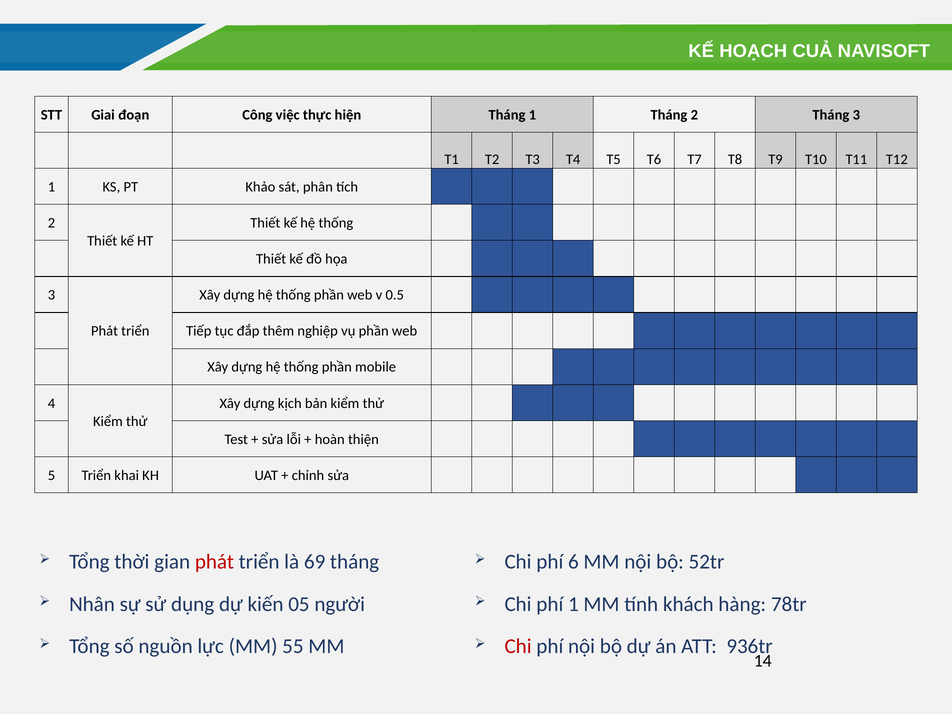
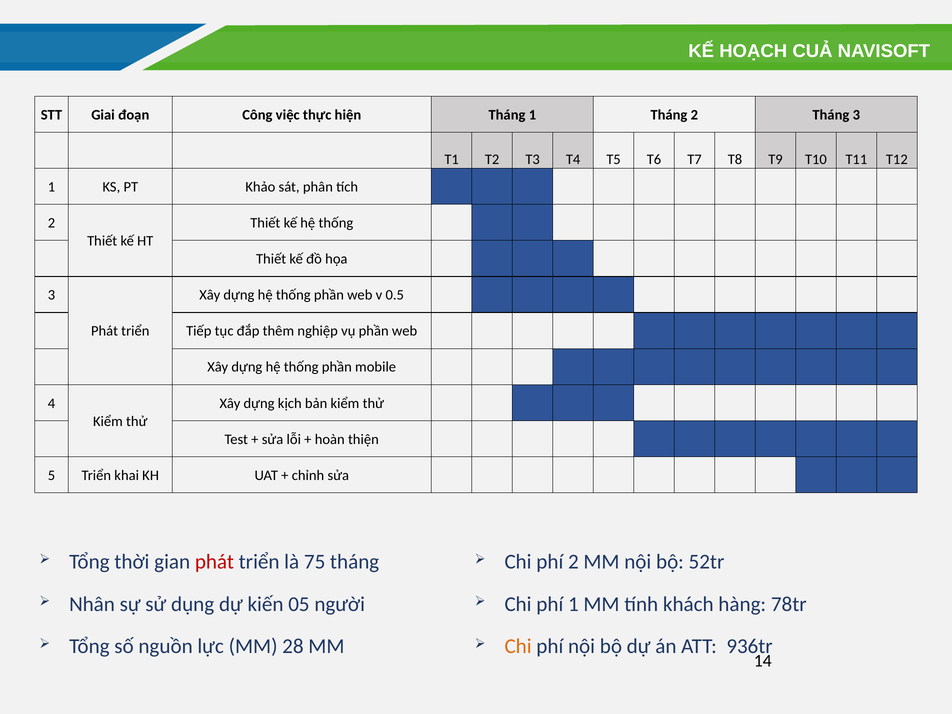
69: 69 -> 75
phí 6: 6 -> 2
55: 55 -> 28
Chi at (518, 646) colour: red -> orange
